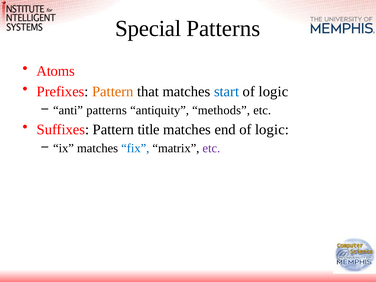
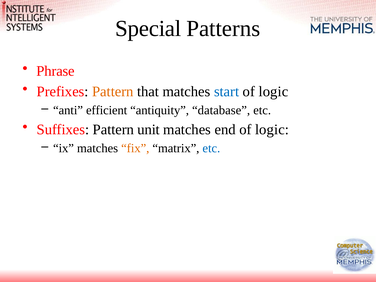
Atoms: Atoms -> Phrase
anti patterns: patterns -> efficient
methods: methods -> database
title: title -> unit
fix colour: blue -> orange
etc at (211, 148) colour: purple -> blue
